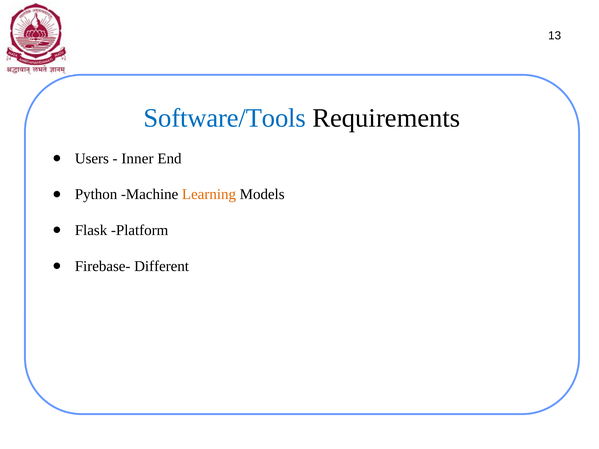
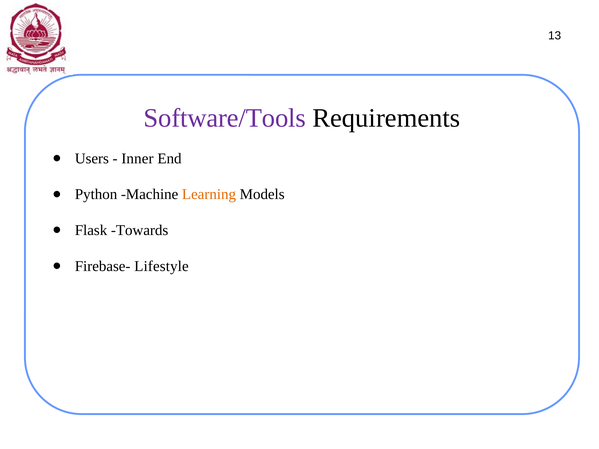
Software/Tools colour: blue -> purple
Platform: Platform -> Towards
Different: Different -> Lifestyle
